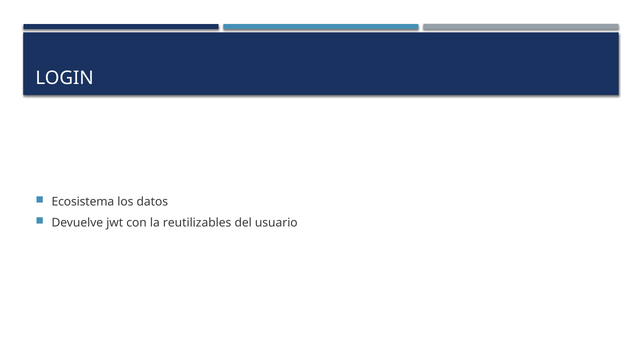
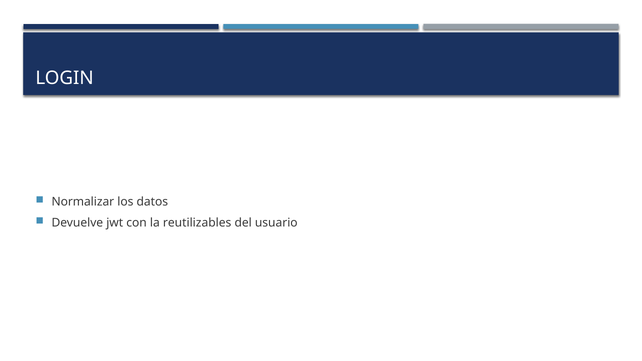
Ecosistema: Ecosistema -> Normalizar
